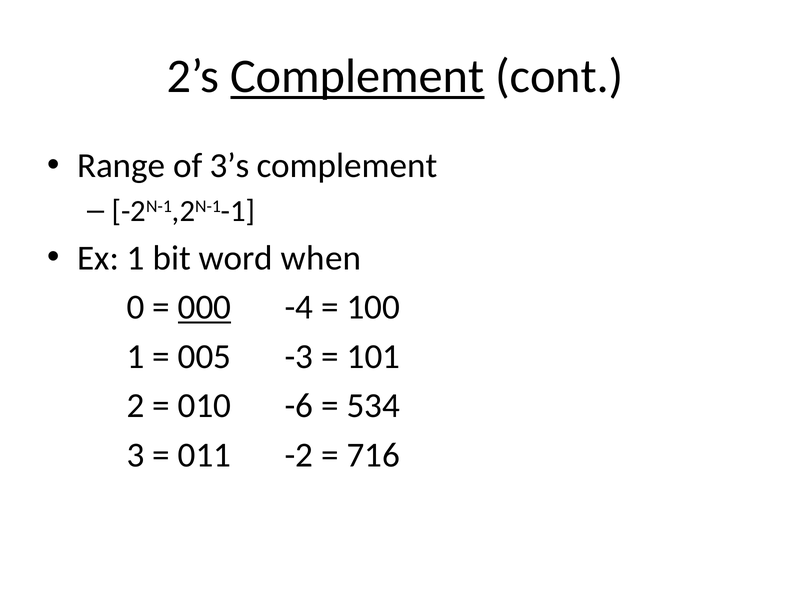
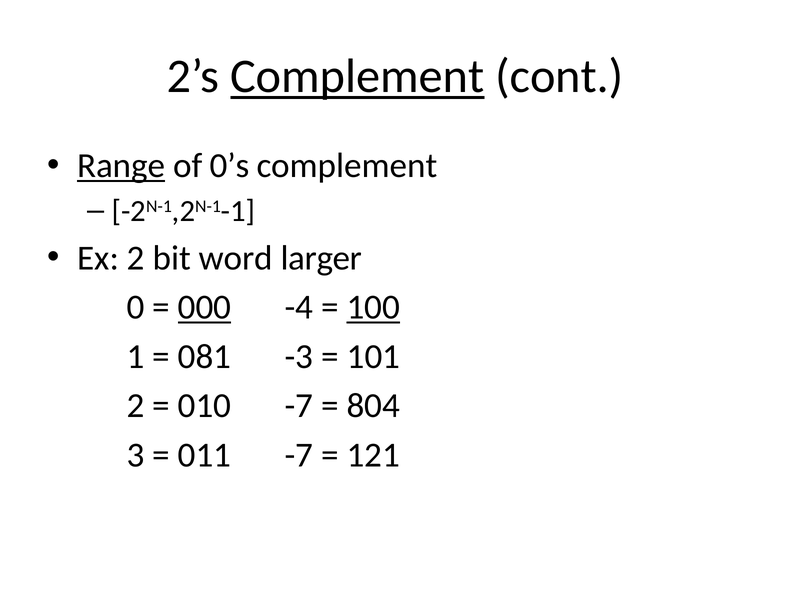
Range underline: none -> present
3’s: 3’s -> 0’s
Ex 1: 1 -> 2
when: when -> larger
100 underline: none -> present
005: 005 -> 081
010 -6: -6 -> -7
534: 534 -> 804
011 -2: -2 -> -7
716: 716 -> 121
